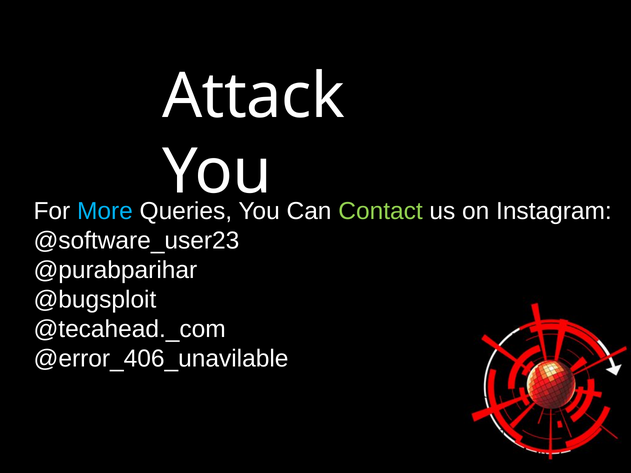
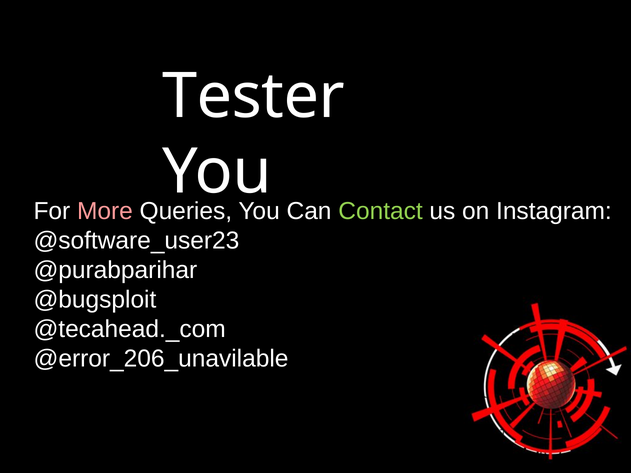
Attack: Attack -> Tester
More colour: light blue -> pink
@error_406_unavilable: @error_406_unavilable -> @error_206_unavilable
